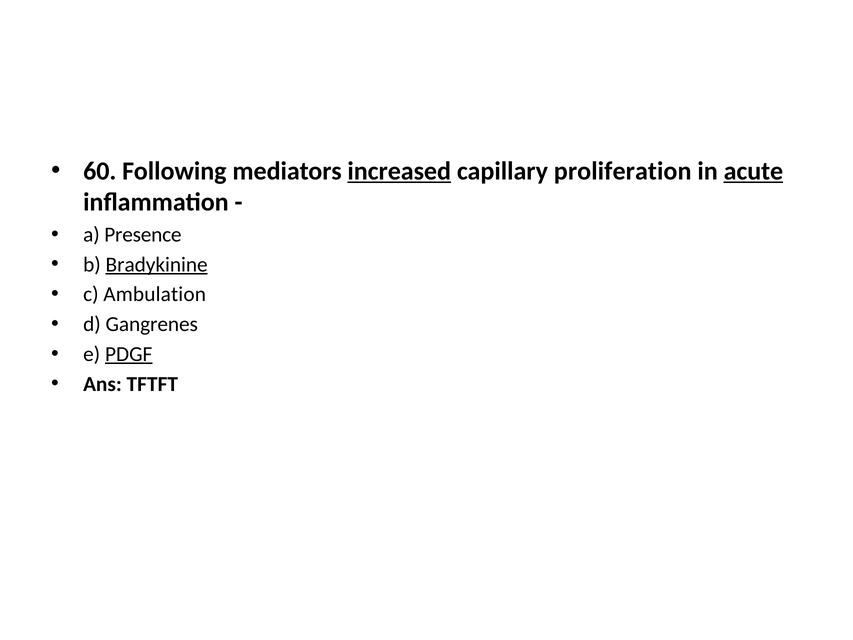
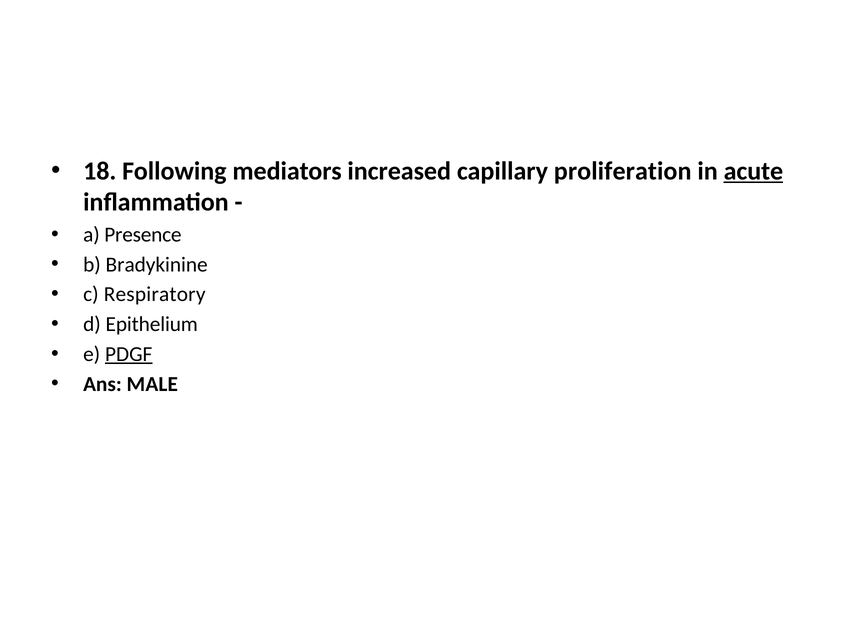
60: 60 -> 18
increased underline: present -> none
Bradykinine underline: present -> none
Ambulation: Ambulation -> Respiratory
Gangrenes: Gangrenes -> Epithelium
TFTFT: TFTFT -> MALE
